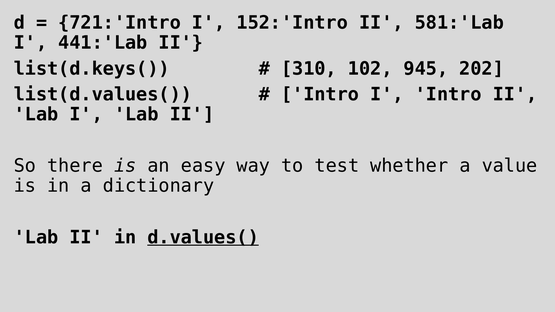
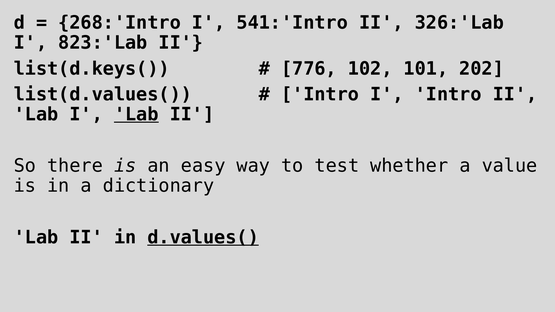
721:'Intro: 721:'Intro -> 268:'Intro
152:'Intro: 152:'Intro -> 541:'Intro
581:'Lab: 581:'Lab -> 326:'Lab
441:'Lab: 441:'Lab -> 823:'Lab
310: 310 -> 776
945: 945 -> 101
Lab at (136, 114) underline: none -> present
